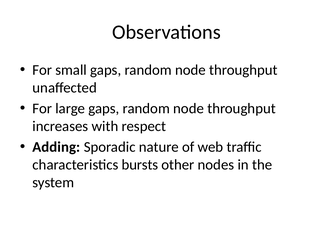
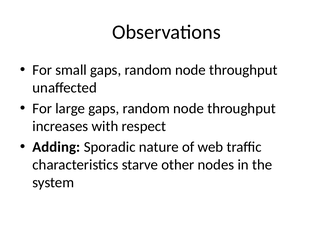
bursts: bursts -> starve
